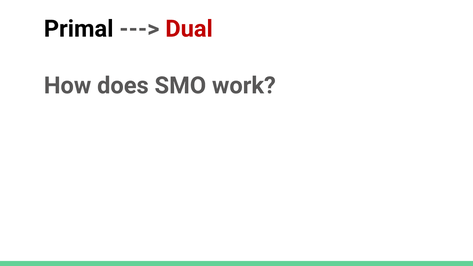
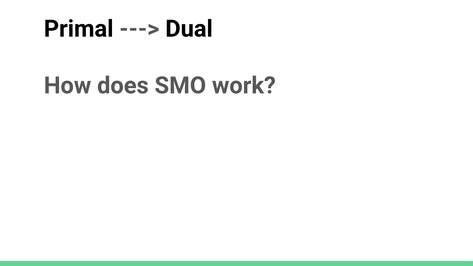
Dual colour: red -> black
